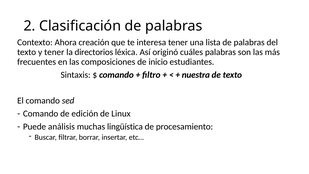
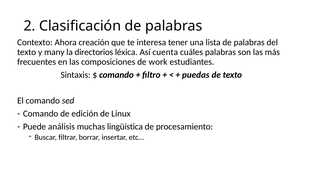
y tener: tener -> many
originó: originó -> cuenta
inicio: inicio -> work
nuestra: nuestra -> puedas
